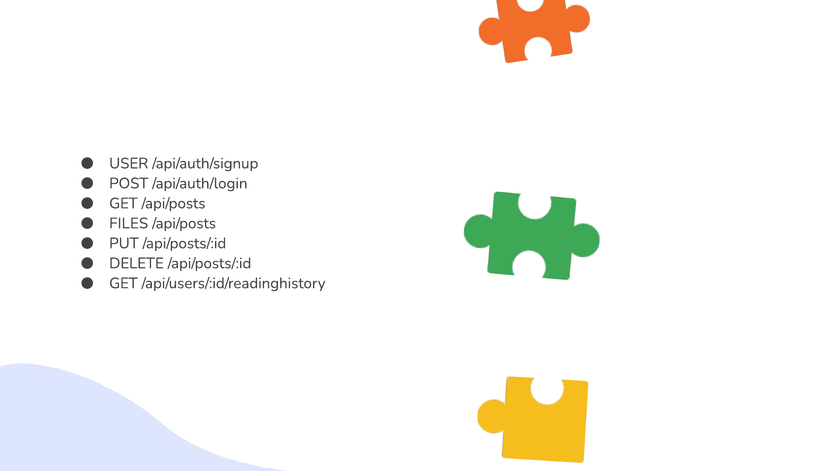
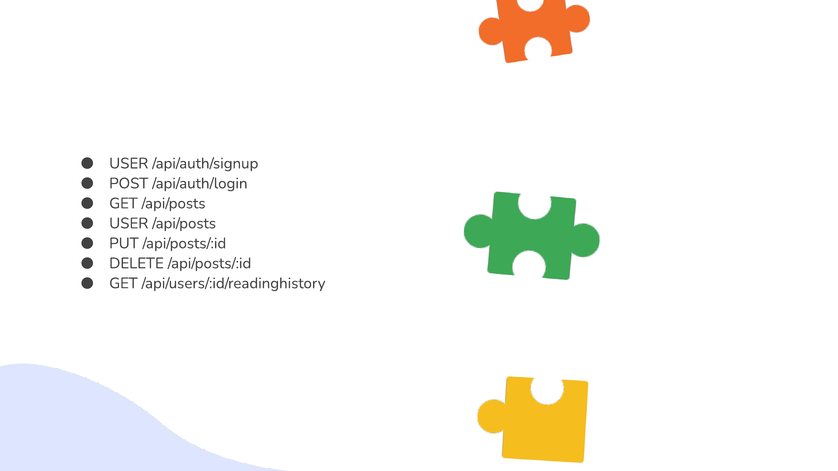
FILES at (129, 224): FILES -> USER
